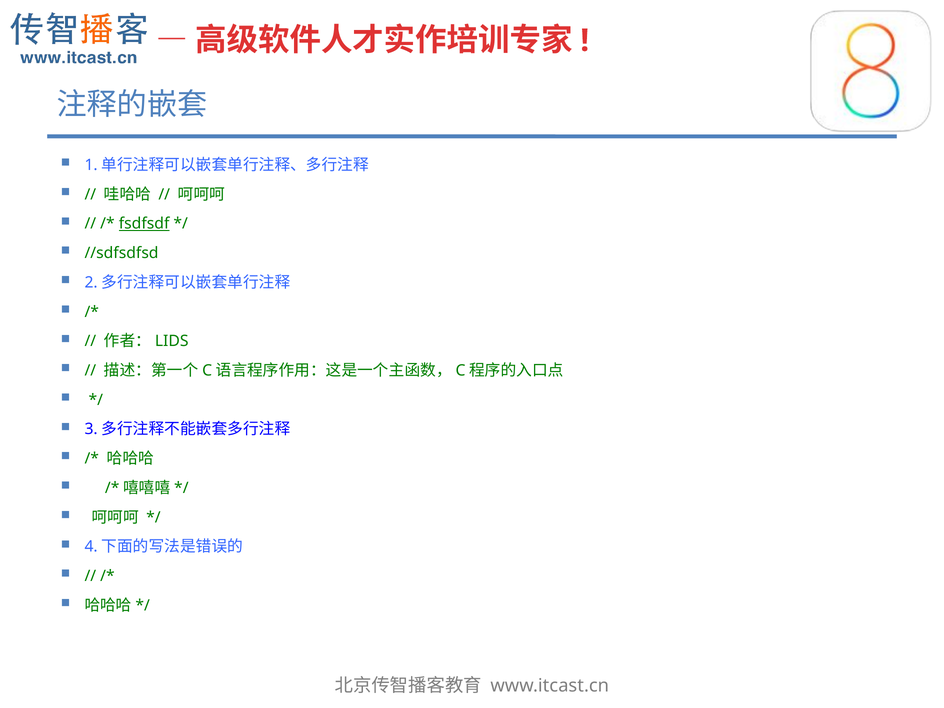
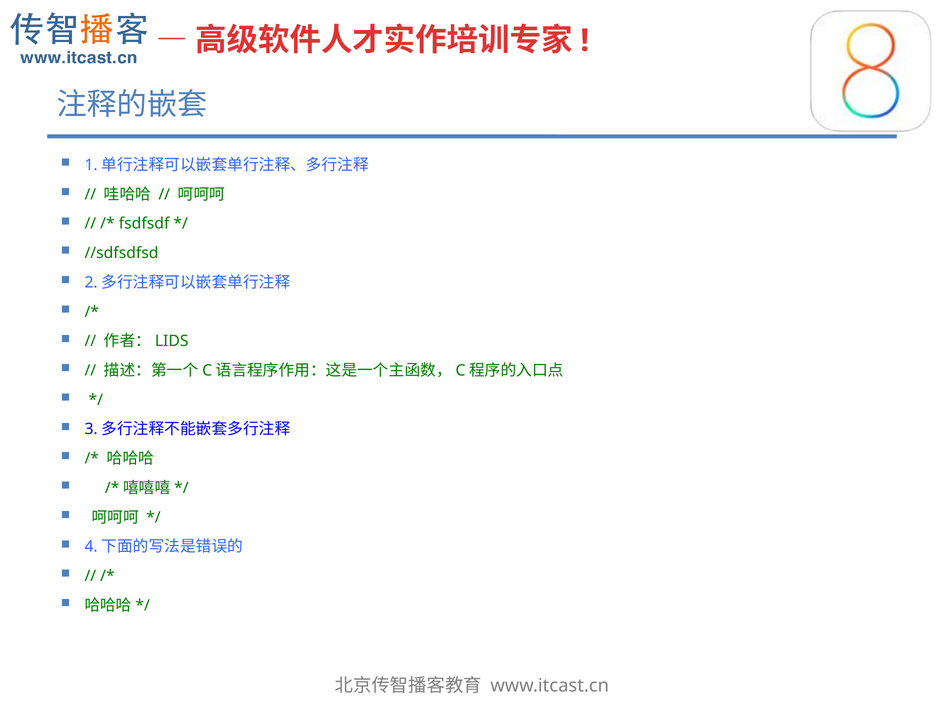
fsdfsdf underline: present -> none
